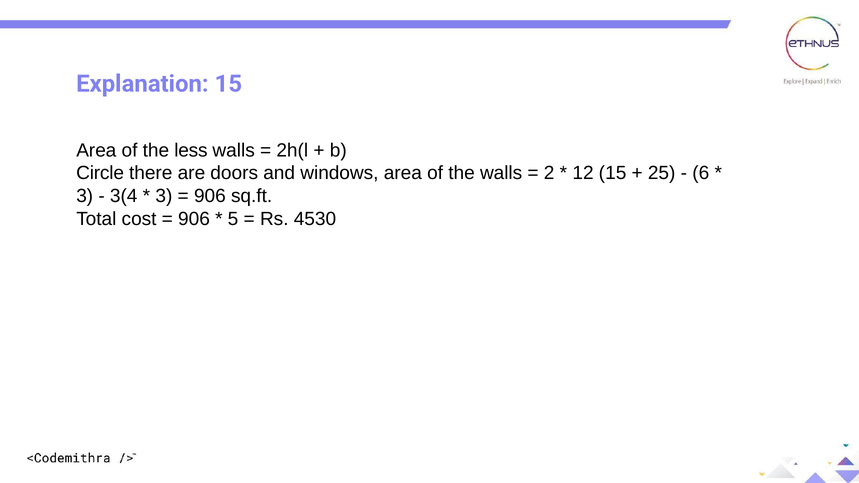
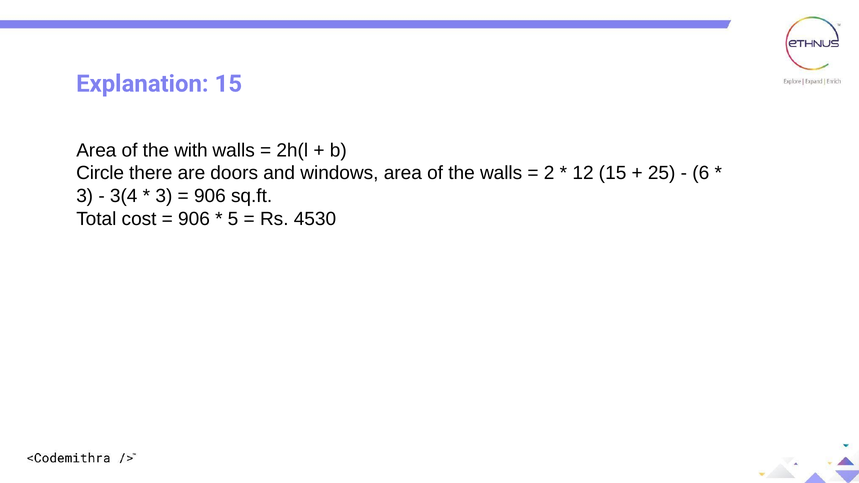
less: less -> with
